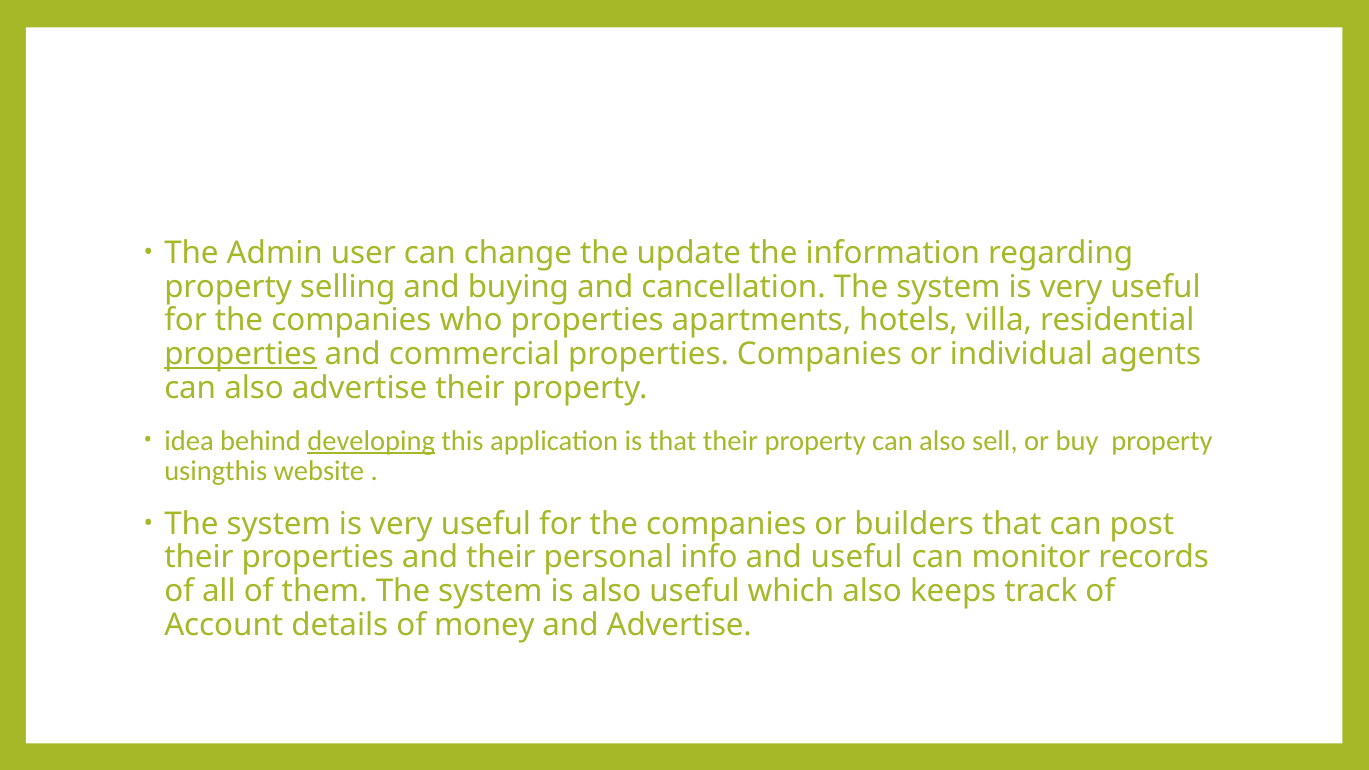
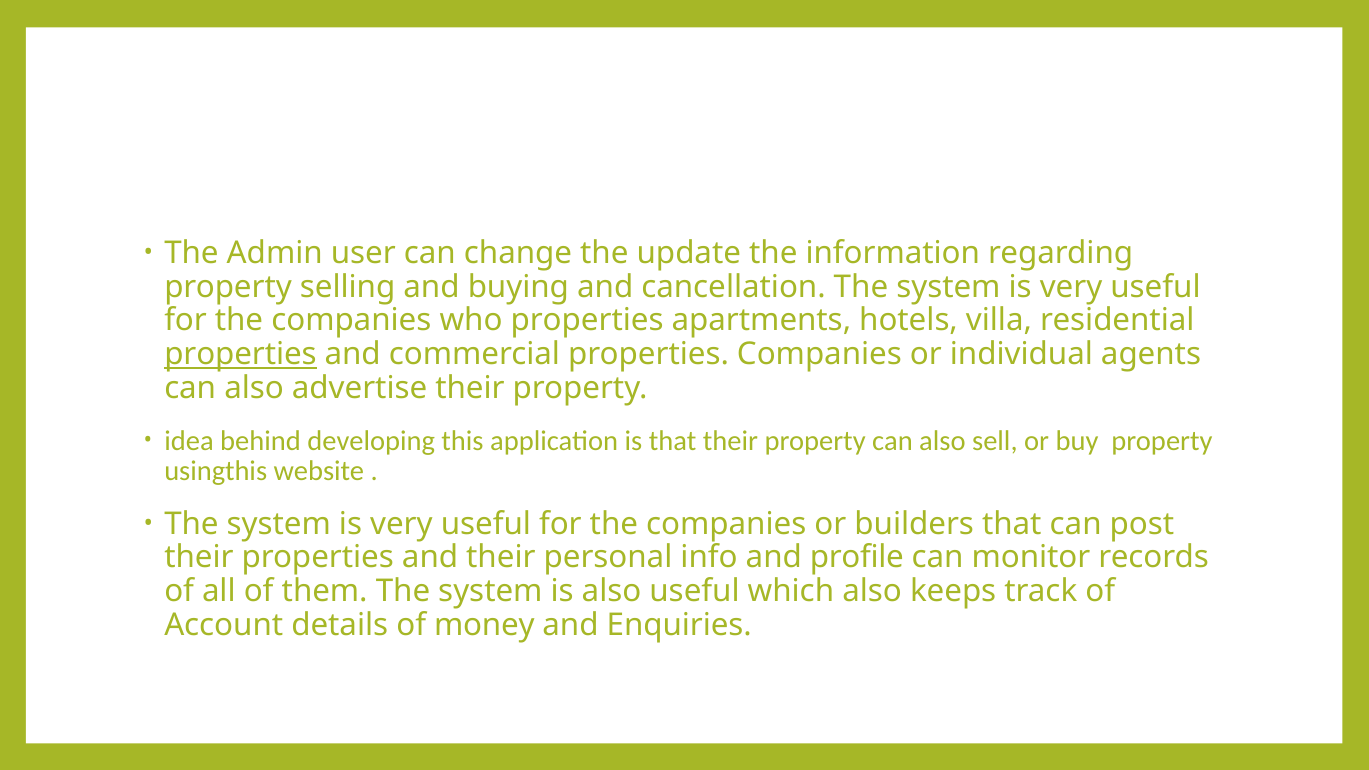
developing underline: present -> none
and useful: useful -> profile
and Advertise: Advertise -> Enquiries
